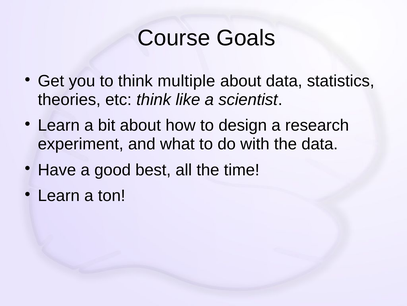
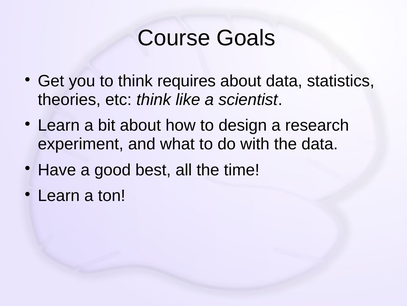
multiple: multiple -> requires
